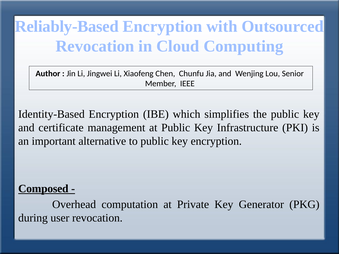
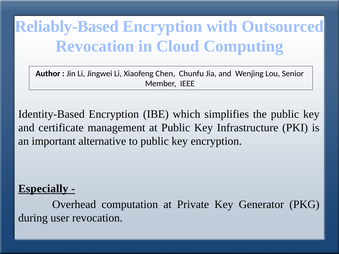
Composed: Composed -> Especially
